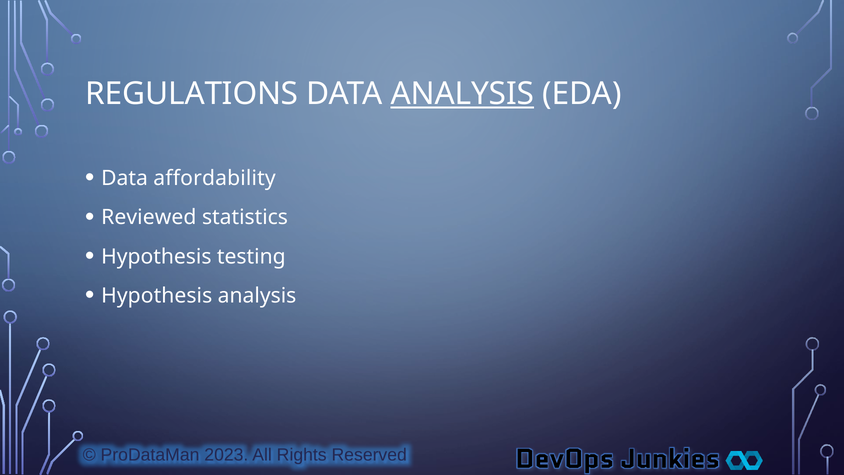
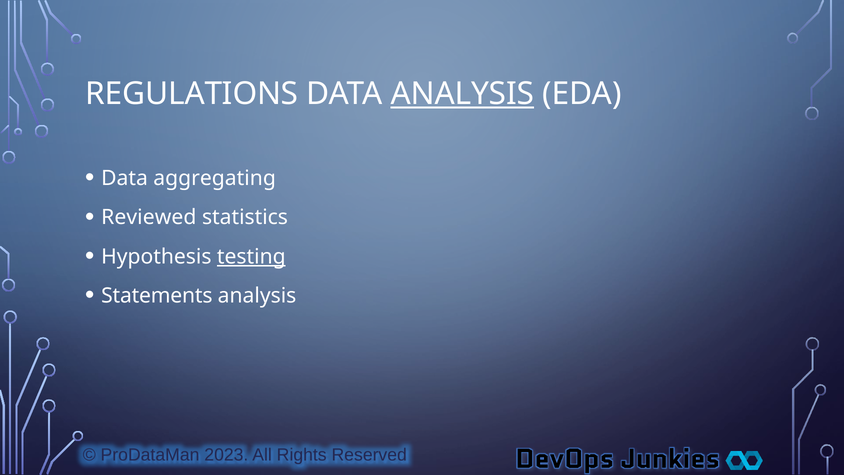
affordability: affordability -> aggregating
testing underline: none -> present
Hypothesis at (157, 296): Hypothesis -> Statements
